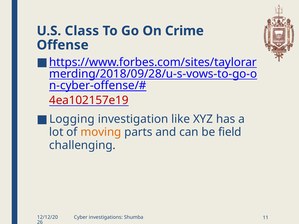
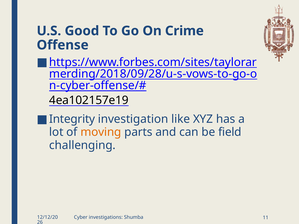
Class: Class -> Good
4ea102157e19 colour: red -> black
Logging: Logging -> Integrity
